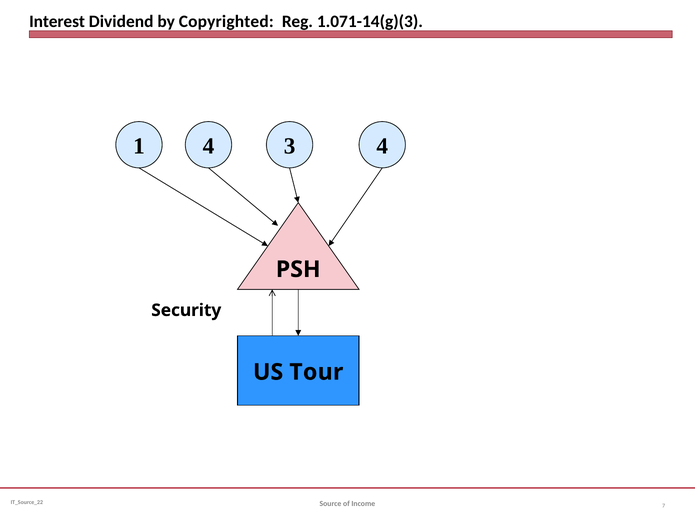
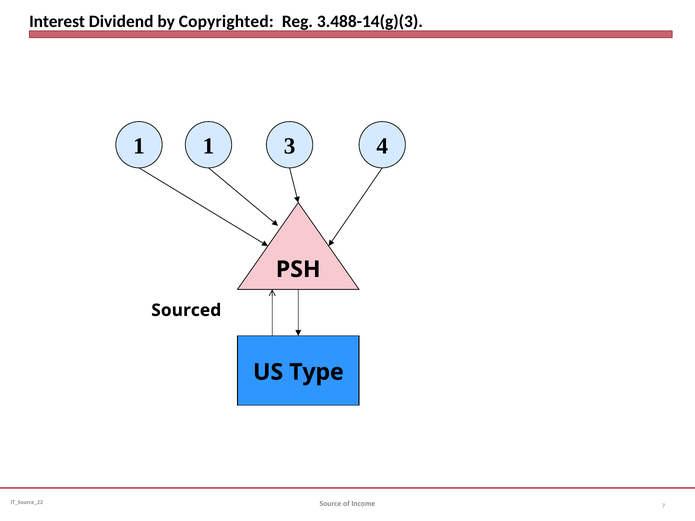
1.071-14(g)(3: 1.071-14(g)(3 -> 3.488-14(g)(3
1 4: 4 -> 1
Security: Security -> Sourced
Tour: Tour -> Type
